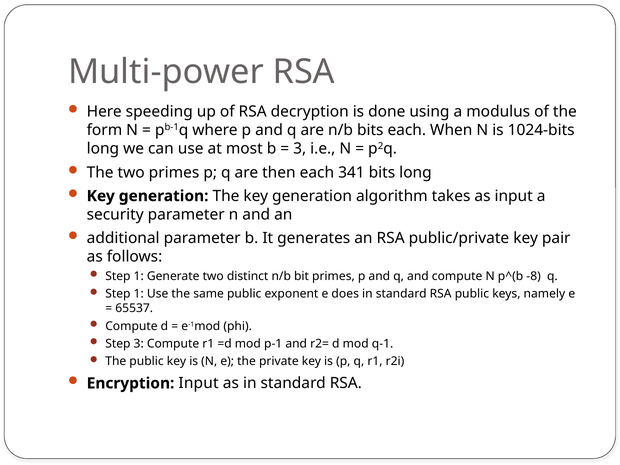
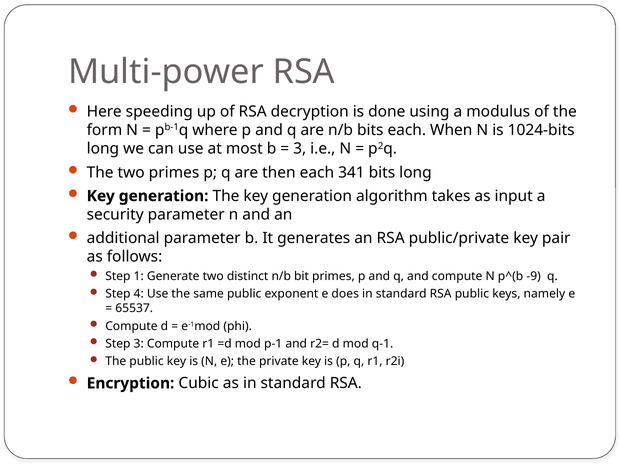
-8: -8 -> -9
1 at (139, 294): 1 -> 4
Encryption Input: Input -> Cubic
